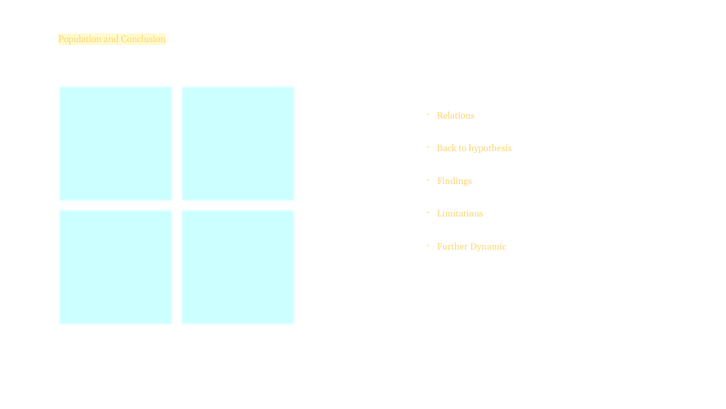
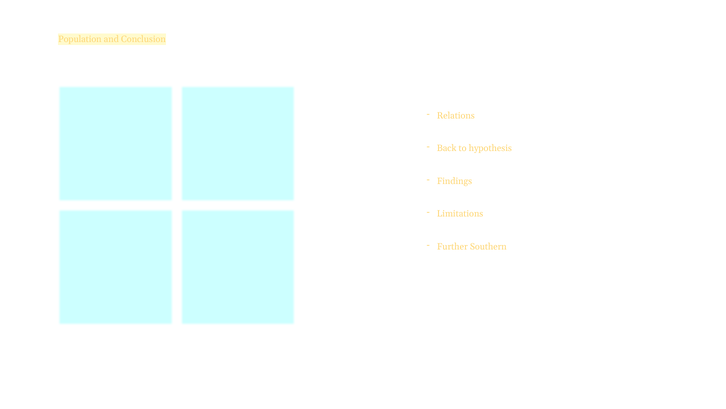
Dynamic: Dynamic -> Southern
